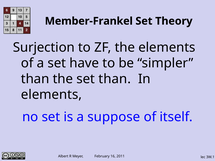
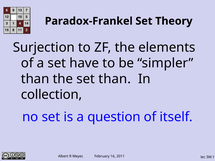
Member-Frankel: Member-Frankel -> Paradox-Frankel
elements at (51, 95): elements -> collection
suppose: suppose -> question
